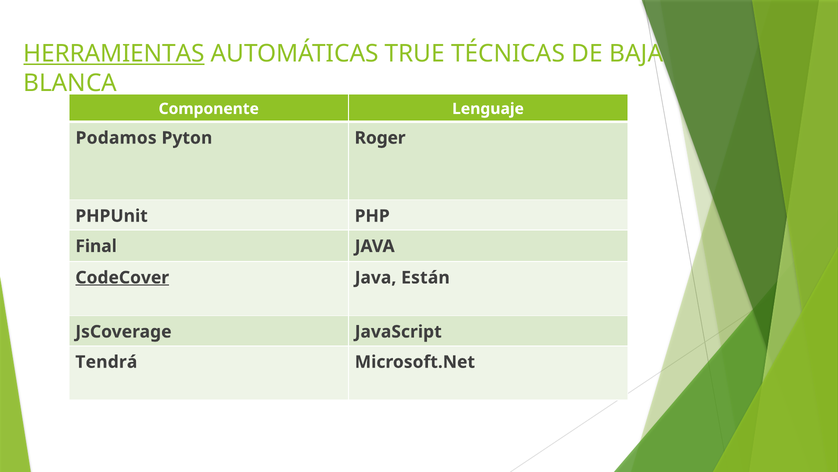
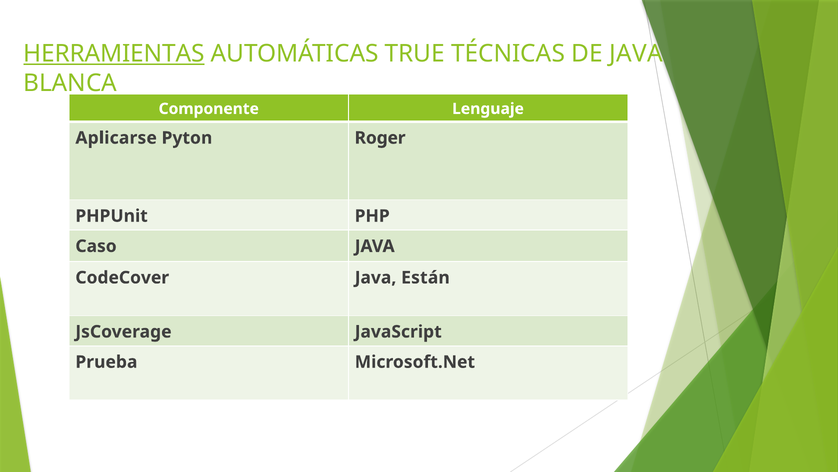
DE BAJA: BAJA -> JAVA
Podamos: Podamos -> Aplicarse
Final: Final -> Caso
CodeCover underline: present -> none
Tendrá: Tendrá -> Prueba
